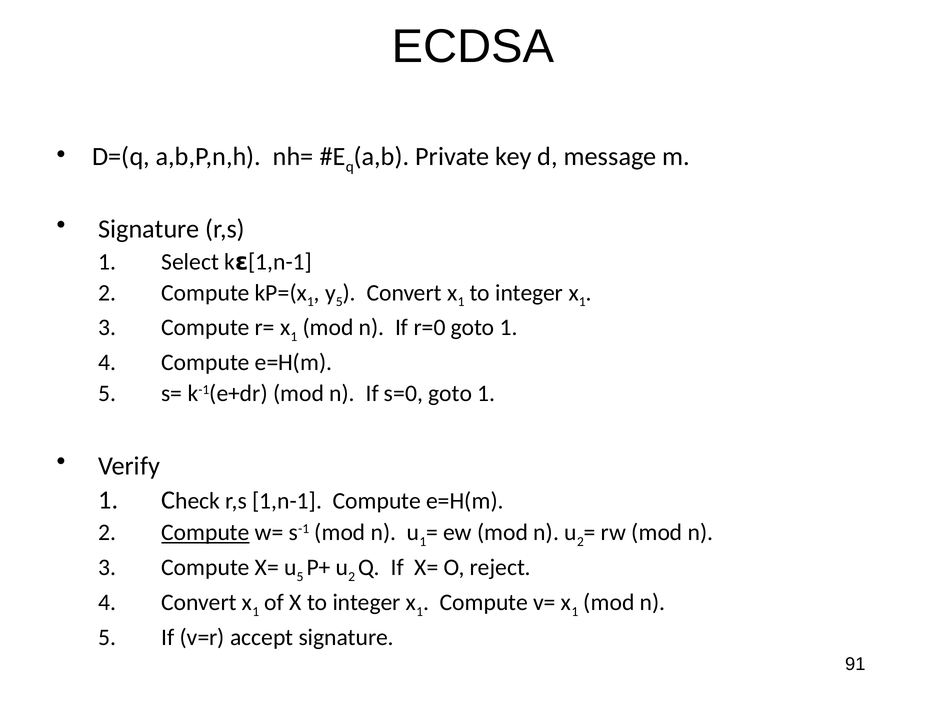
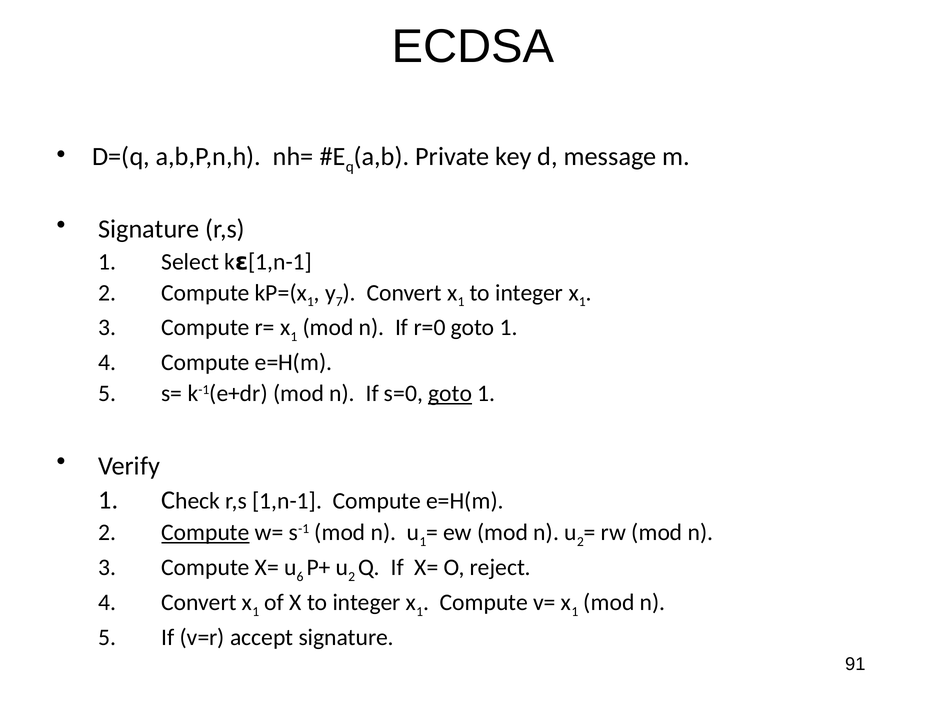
5 at (339, 302): 5 -> 7
goto at (450, 393) underline: none -> present
5 at (300, 576): 5 -> 6
